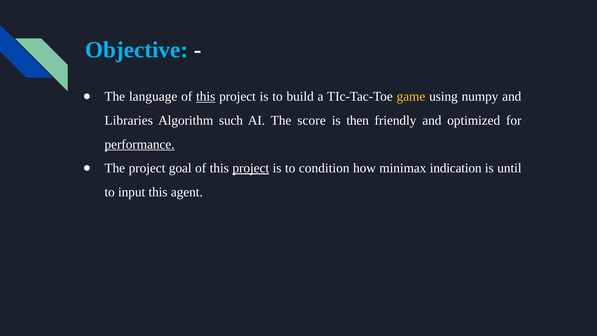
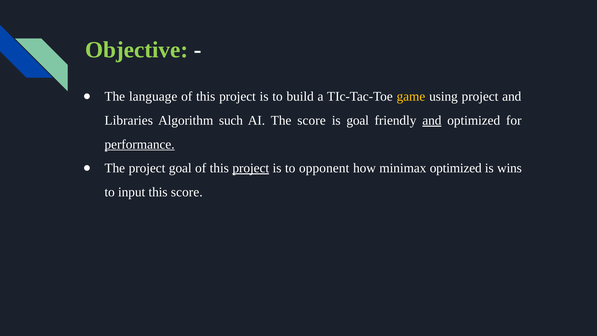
Objective colour: light blue -> light green
this at (206, 97) underline: present -> none
using numpy: numpy -> project
is then: then -> goal
and at (432, 120) underline: none -> present
condition: condition -> opponent
minimax indication: indication -> optimized
until: until -> wins
this agent: agent -> score
